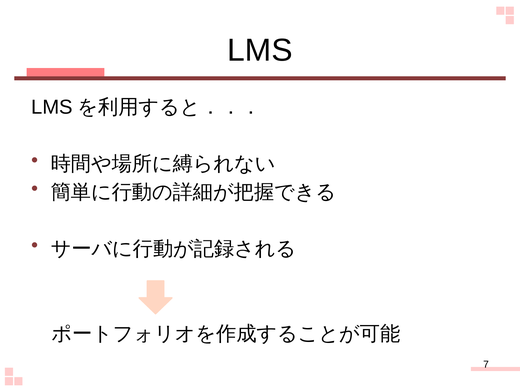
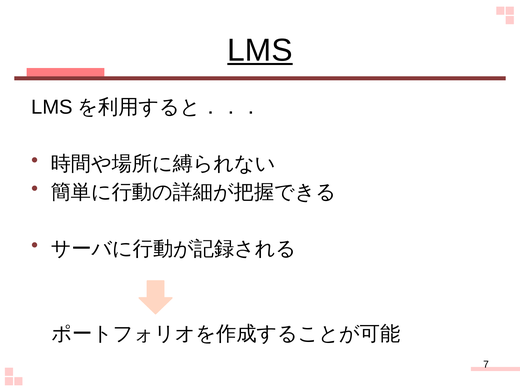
LMS at (260, 50) underline: none -> present
